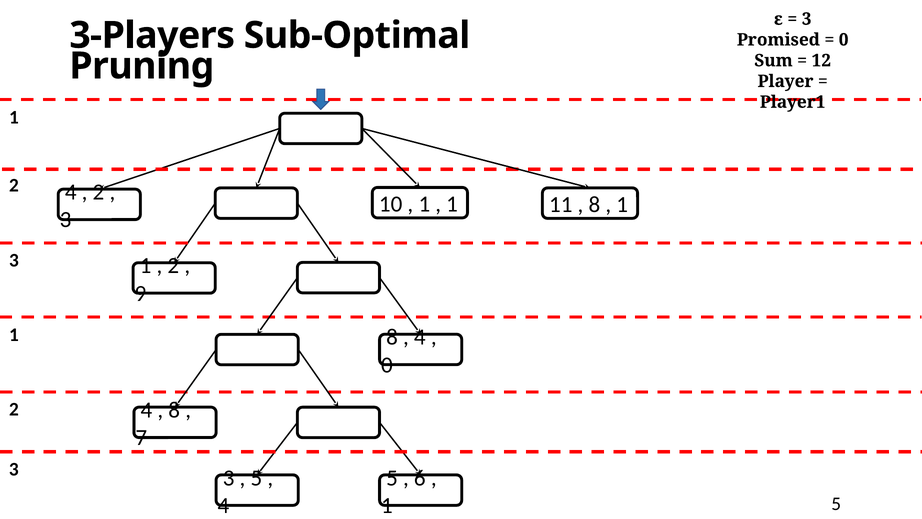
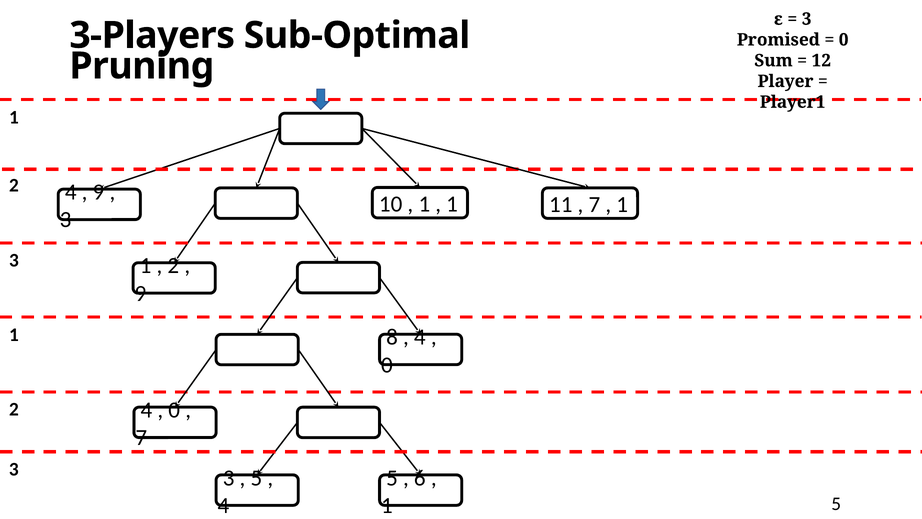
2 at (98, 192): 2 -> 9
8 at (594, 205): 8 -> 7
8 at (174, 410): 8 -> 0
